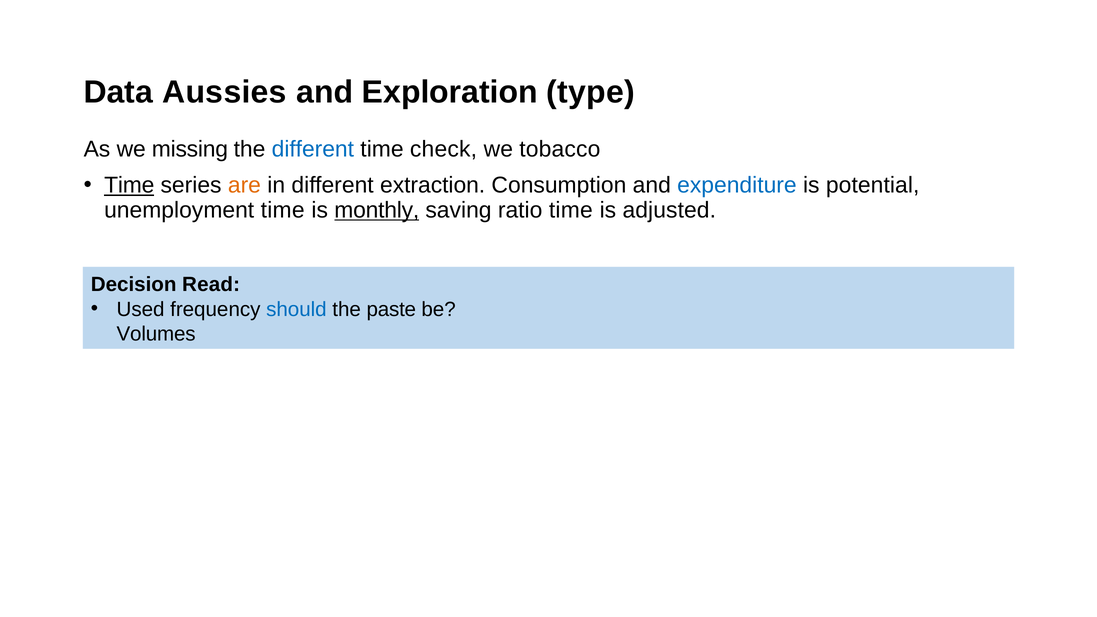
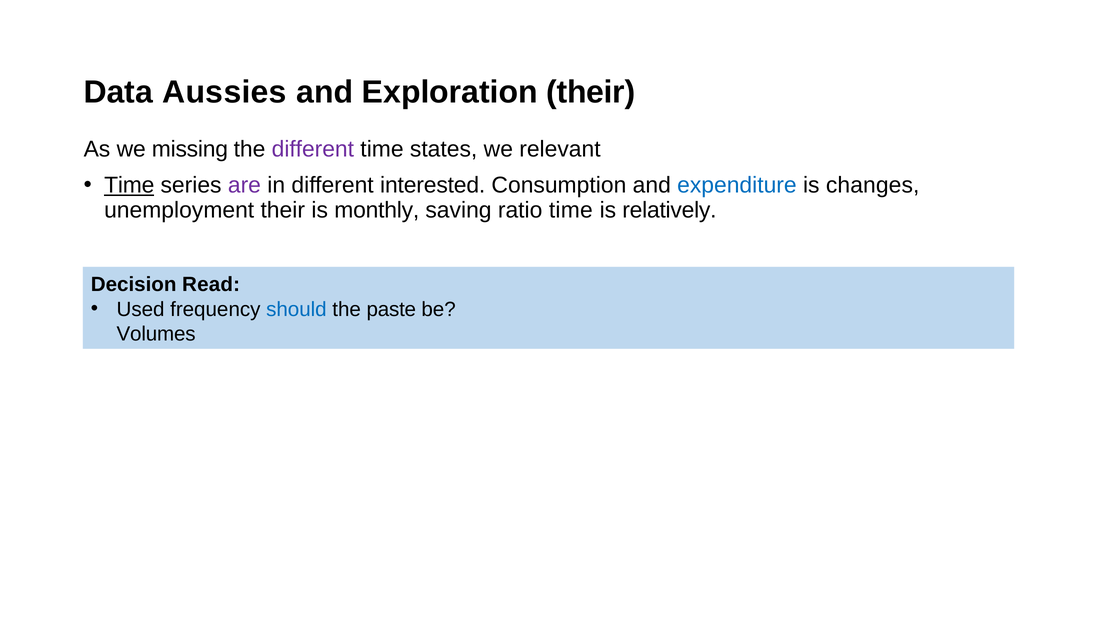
Exploration type: type -> their
different at (313, 149) colour: blue -> purple
check: check -> states
tobacco: tobacco -> relevant
are colour: orange -> purple
extraction: extraction -> interested
potential: potential -> changes
unemployment time: time -> their
monthly underline: present -> none
adjusted: adjusted -> relatively
